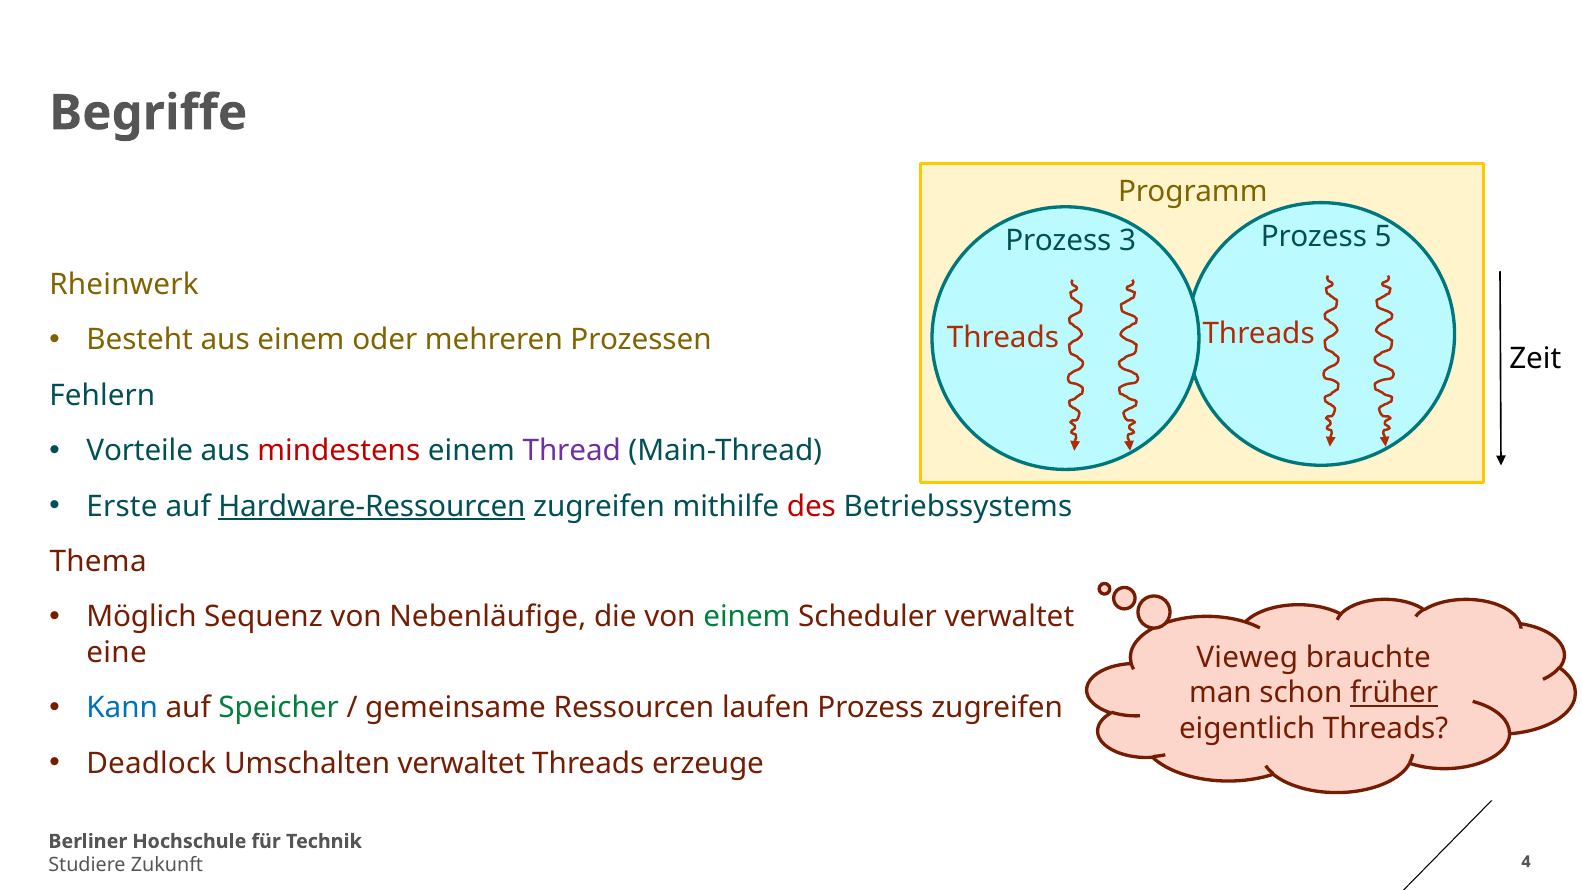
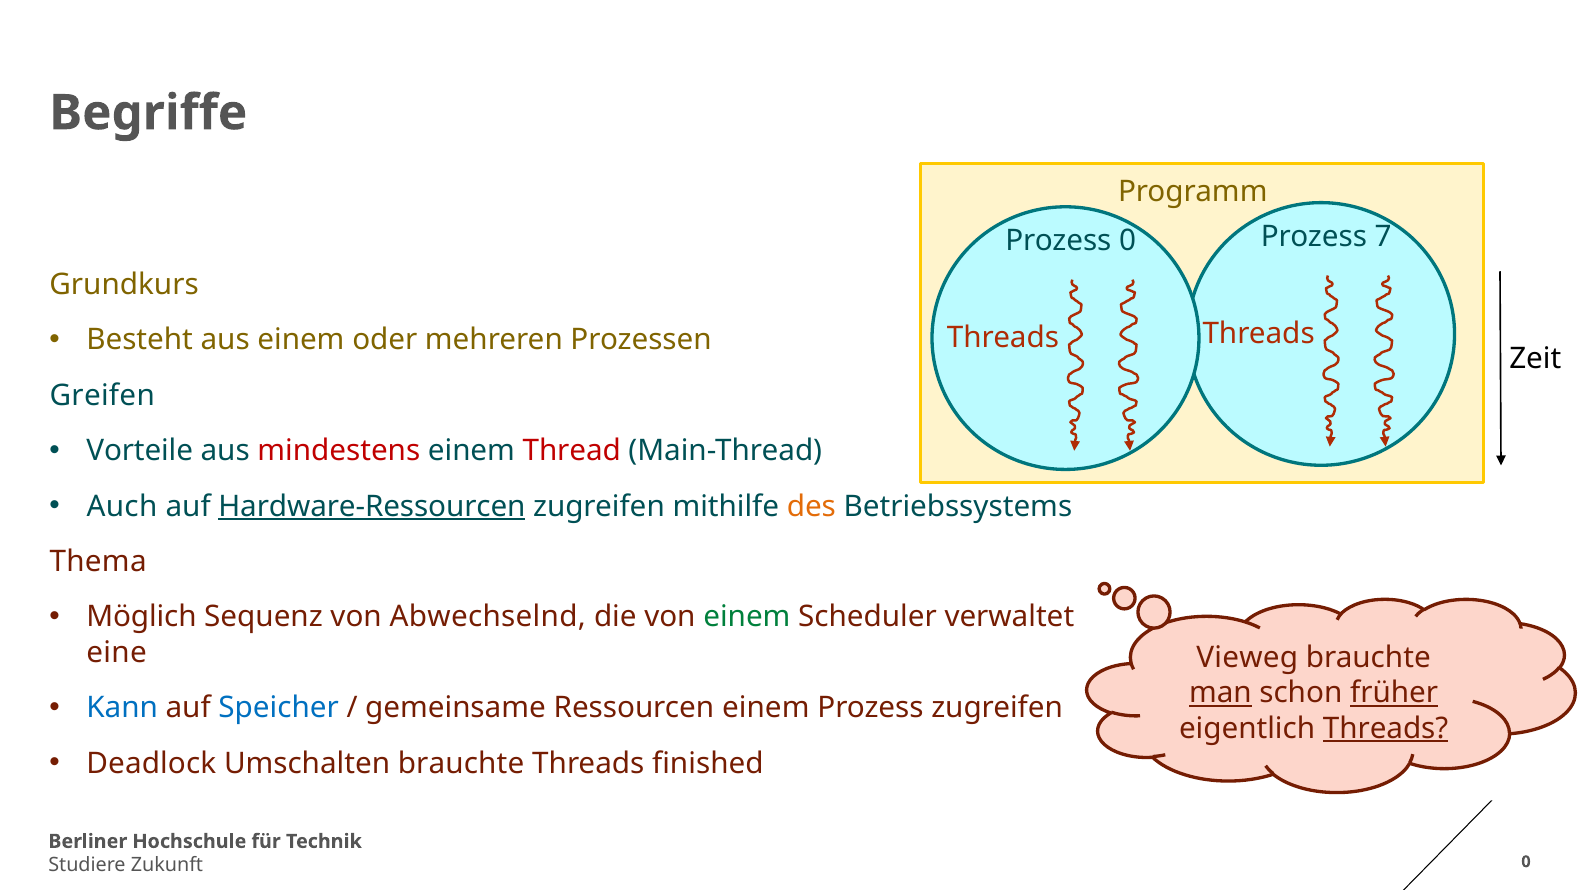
5: 5 -> 7
Prozess 3: 3 -> 0
Rheinwerk: Rheinwerk -> Grundkurs
Fehlern: Fehlern -> Greifen
Thread colour: purple -> red
Erste: Erste -> Auch
des colour: red -> orange
Nebenläufige: Nebenläufige -> Abwechselnd
man underline: none -> present
Speicher colour: green -> blue
Ressourcen laufen: laufen -> einem
Threads at (1386, 728) underline: none -> present
Umschalten verwaltet: verwaltet -> brauchte
erzeuge: erzeuge -> finished
4 at (1526, 862): 4 -> 0
